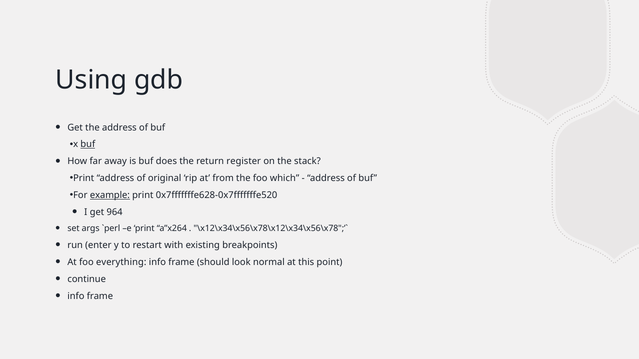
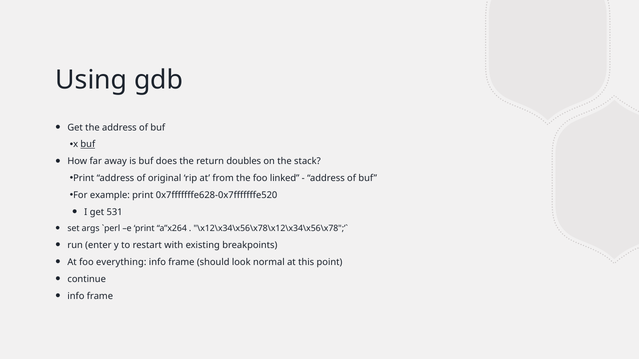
register: register -> doubles
which: which -> linked
example underline: present -> none
964: 964 -> 531
